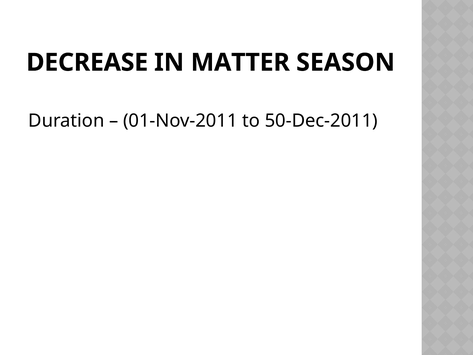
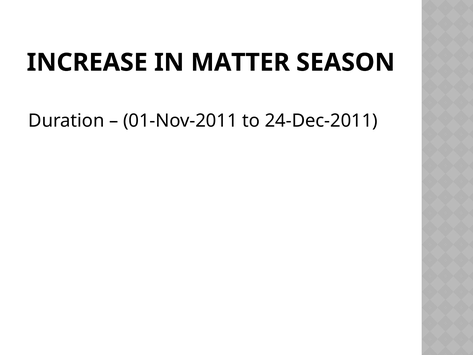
DECREASE: DECREASE -> INCREASE
50-Dec-2011: 50-Dec-2011 -> 24-Dec-2011
